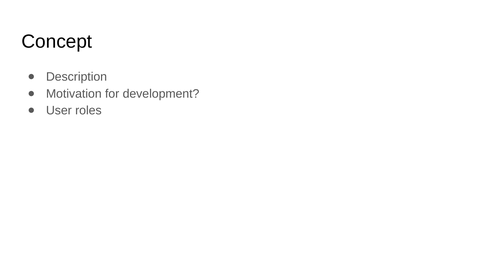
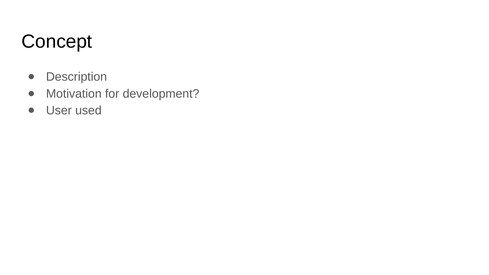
roles: roles -> used
